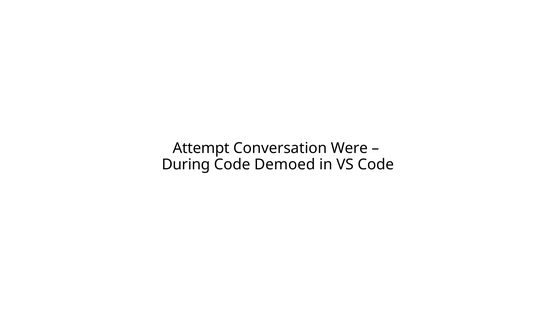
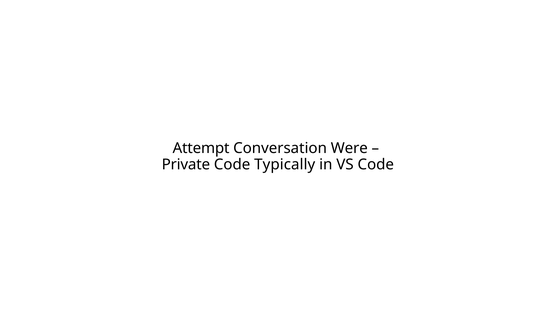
During: During -> Private
Demoed: Demoed -> Typically
